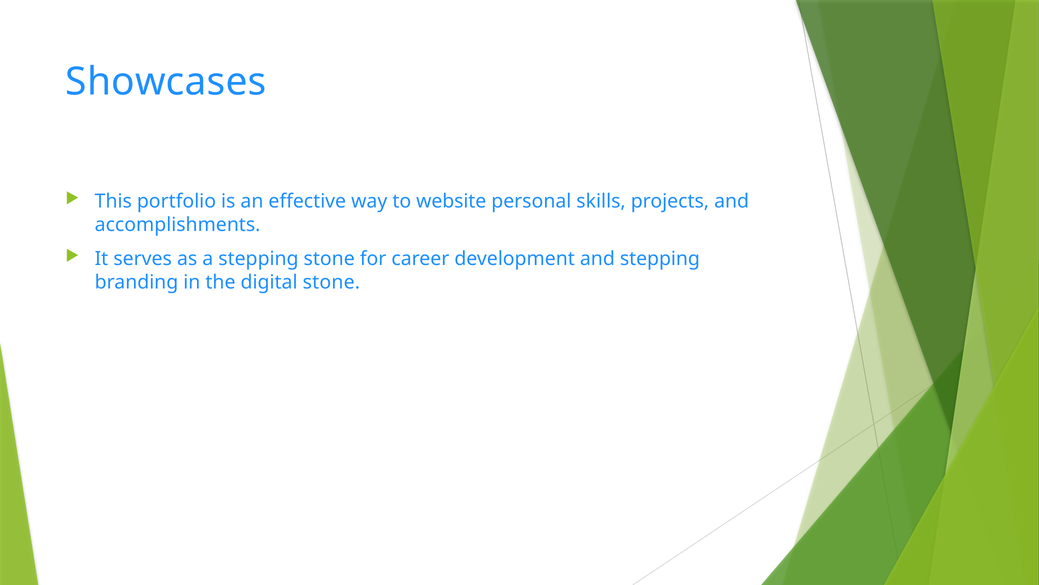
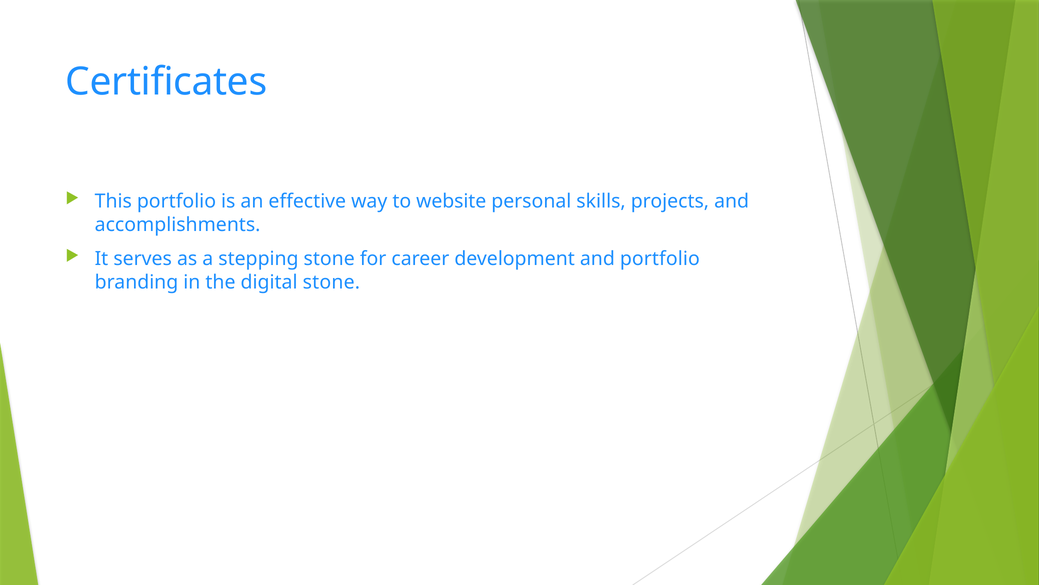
Showcases: Showcases -> Certificates
and stepping: stepping -> portfolio
